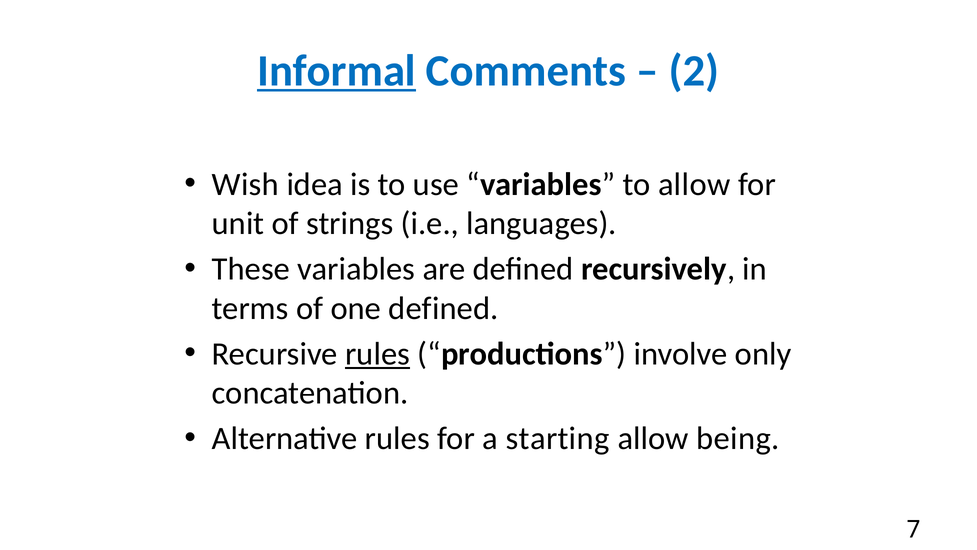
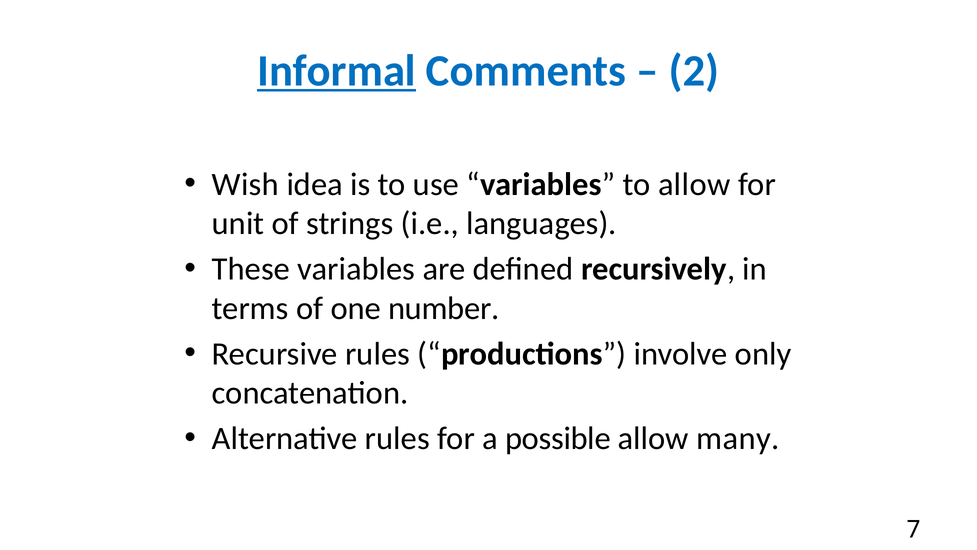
one defined: defined -> number
rules at (377, 354) underline: present -> none
starting: starting -> possible
being: being -> many
